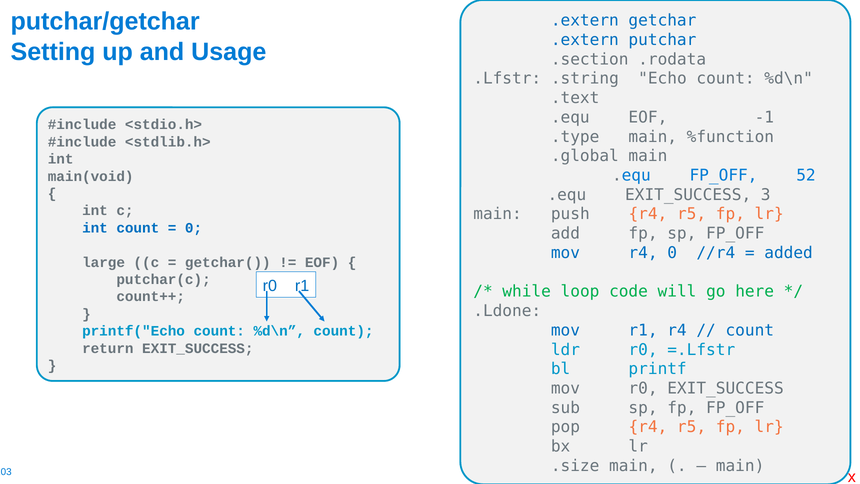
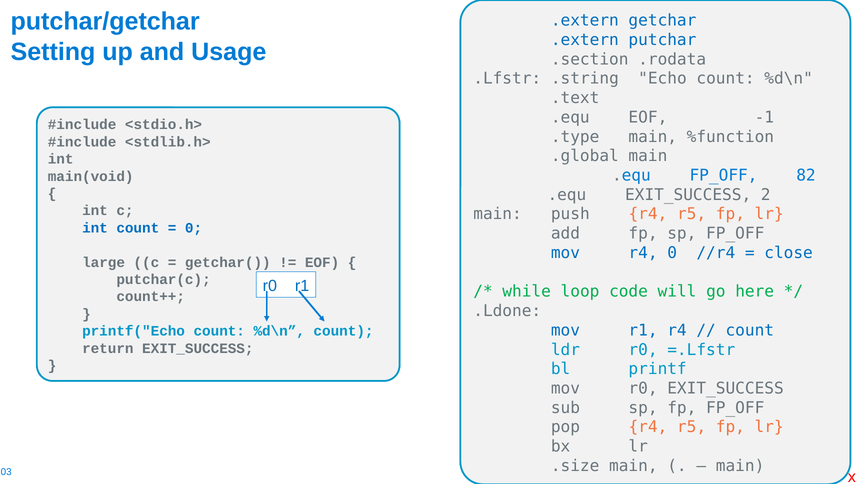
52: 52 -> 82
3: 3 -> 2
added: added -> close
